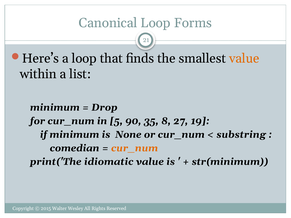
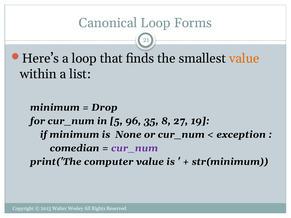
90: 90 -> 96
substring: substring -> exception
cur_num at (135, 148) colour: orange -> purple
idiomatic: idiomatic -> computer
